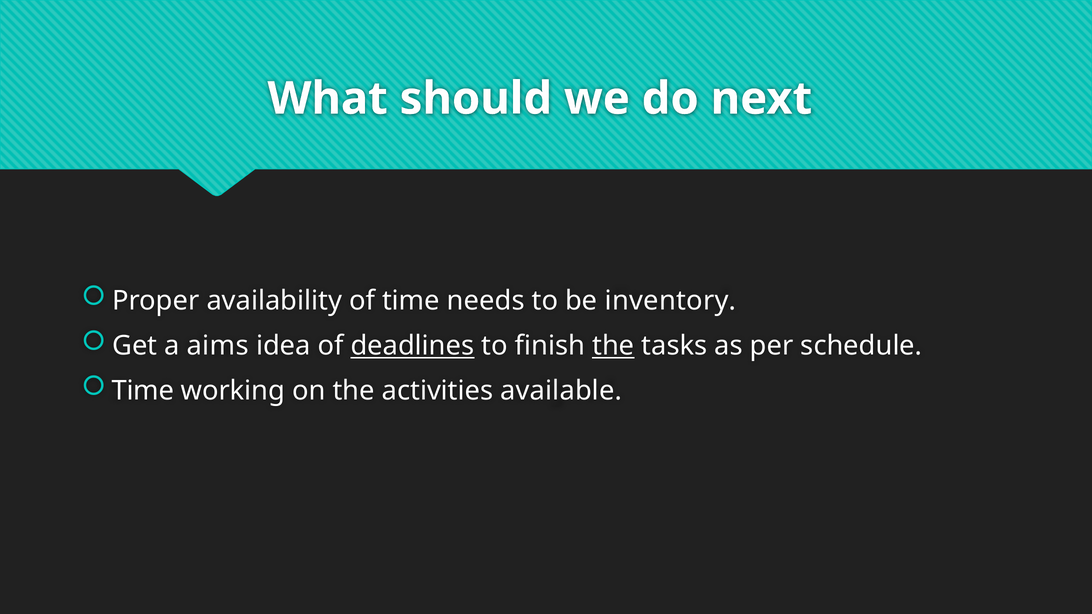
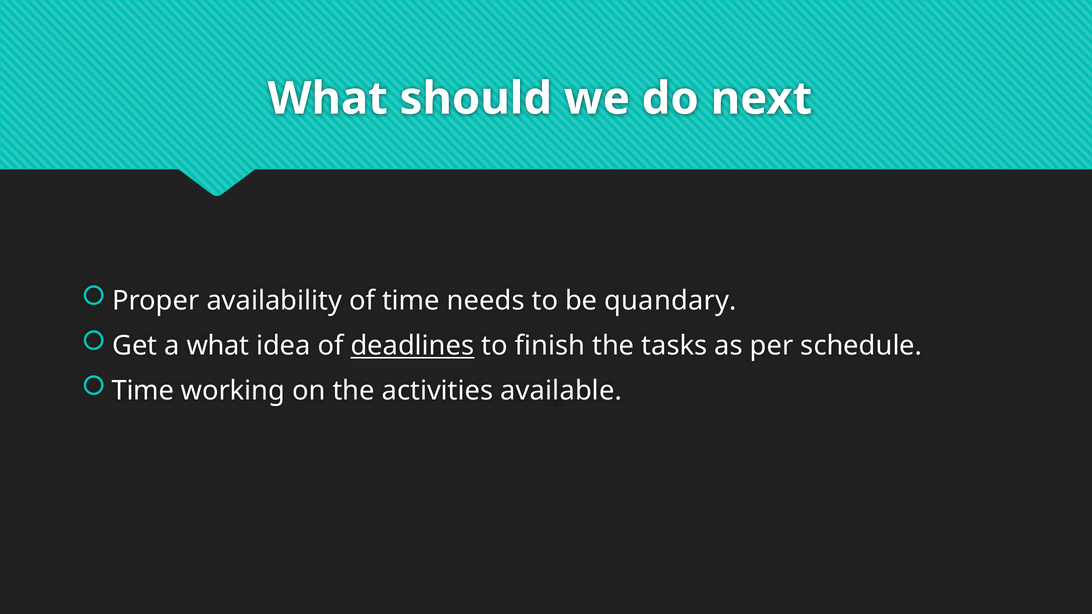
inventory: inventory -> quandary
a aims: aims -> what
the at (613, 346) underline: present -> none
